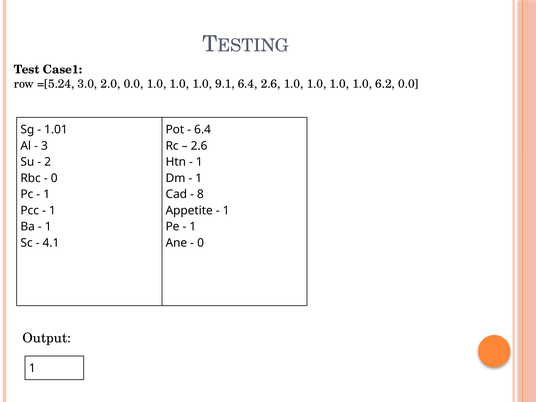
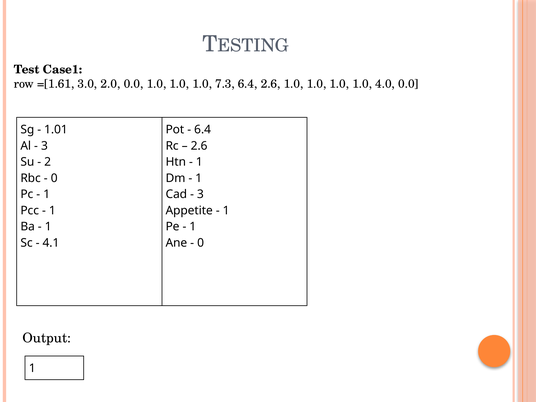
=[5.24: =[5.24 -> =[1.61
9.1: 9.1 -> 7.3
6.2: 6.2 -> 4.0
8 at (200, 194): 8 -> 3
